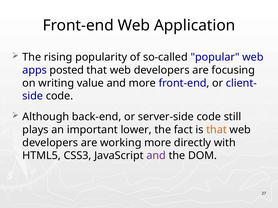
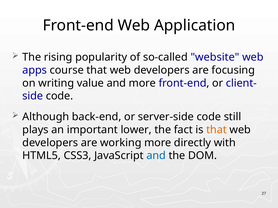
popular: popular -> website
posted: posted -> course
and at (156, 156) colour: purple -> blue
